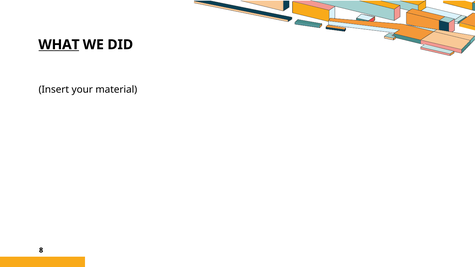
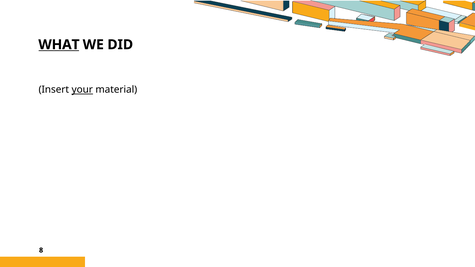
your underline: none -> present
